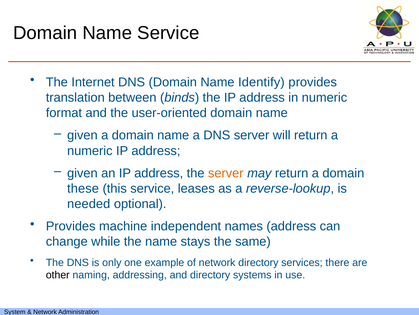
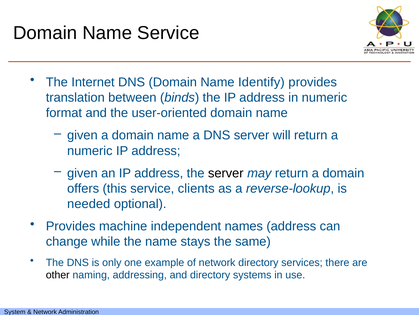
server at (226, 173) colour: orange -> black
these: these -> offers
leases: leases -> clients
